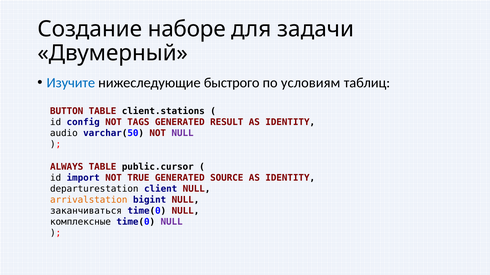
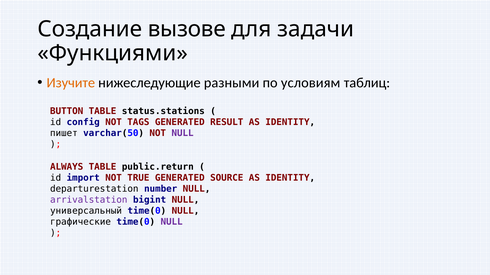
наборе: наборе -> вызове
Двумерный: Двумерный -> Функциями
Изучите colour: blue -> orange
быстрого: быстрого -> разными
client.stations: client.stations -> status.stations
audio: audio -> пишет
public.cursor: public.cursor -> public.return
client: client -> number
arrivalstation colour: orange -> purple
заканчиваться: заканчиваться -> универсальный
комплексные: комплексные -> графические
